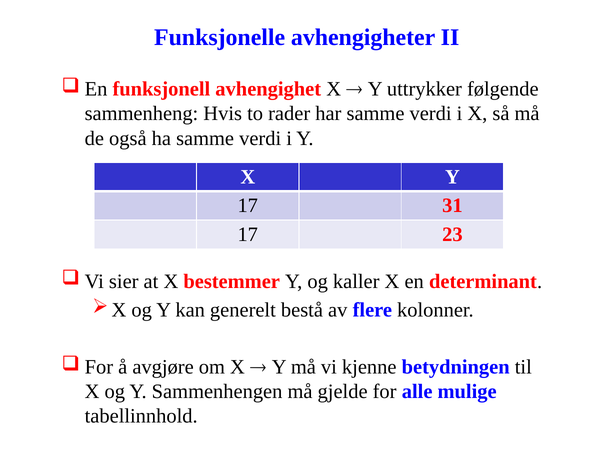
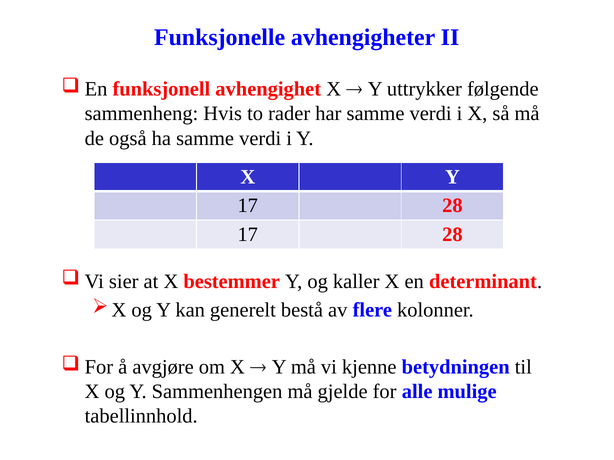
31 at (452, 206): 31 -> 28
23 at (452, 235): 23 -> 28
